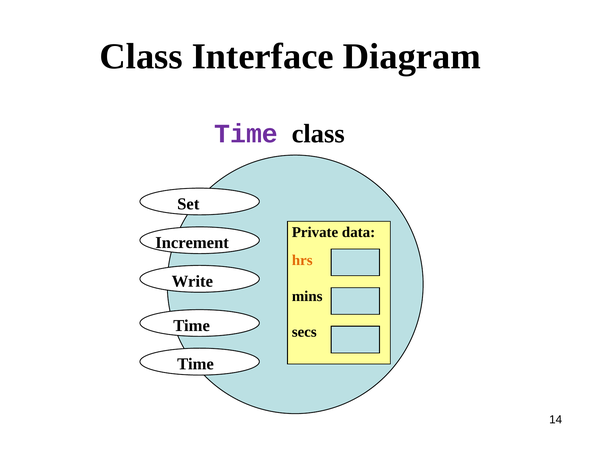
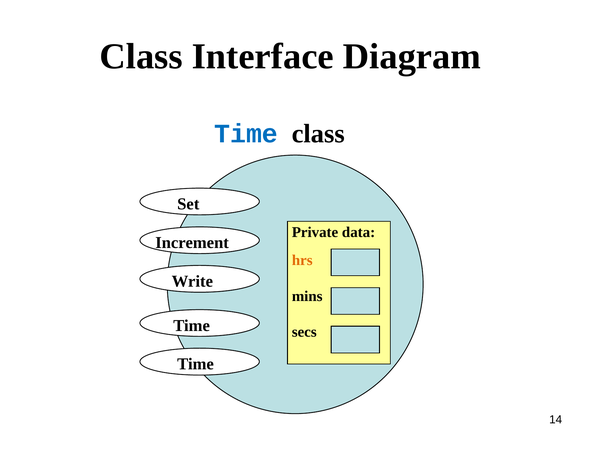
Time at (246, 133) colour: purple -> blue
